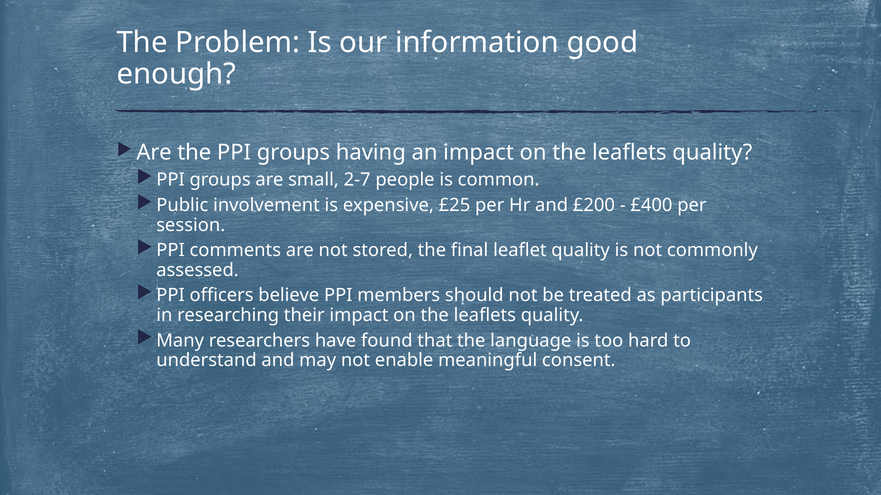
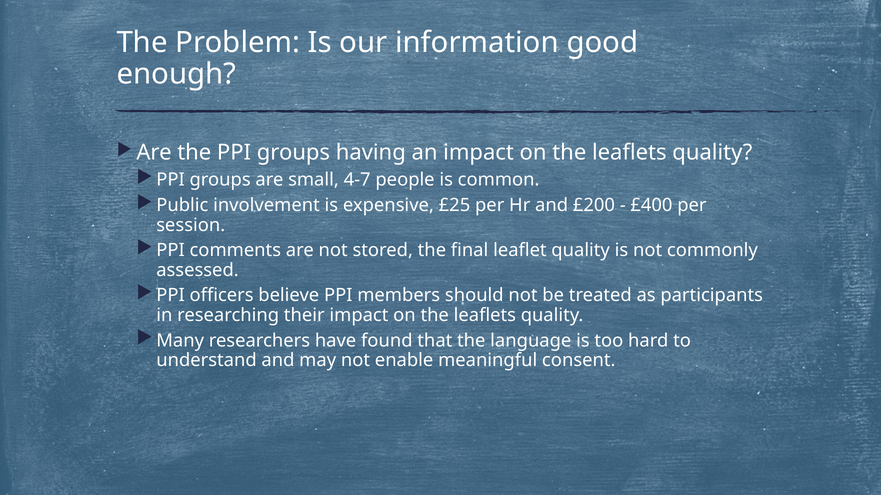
2-7: 2-7 -> 4-7
